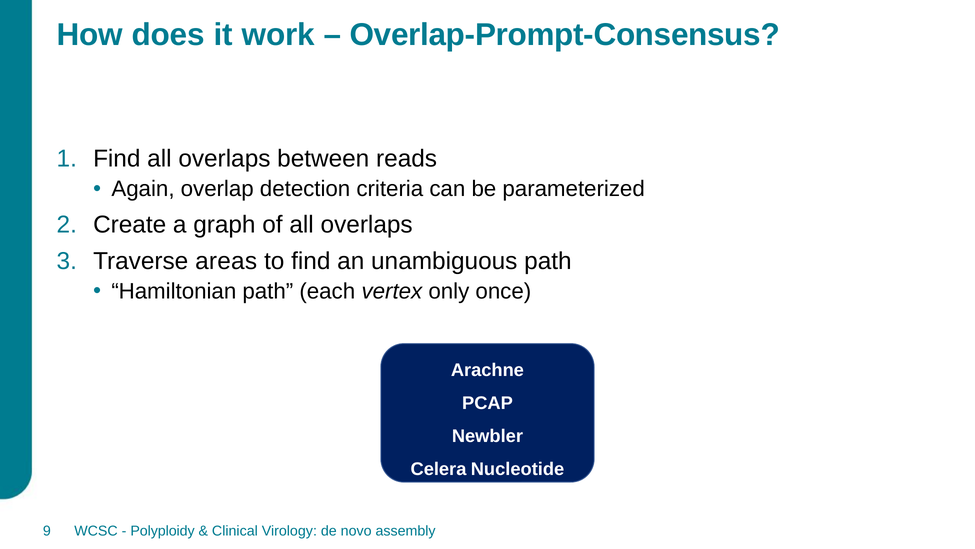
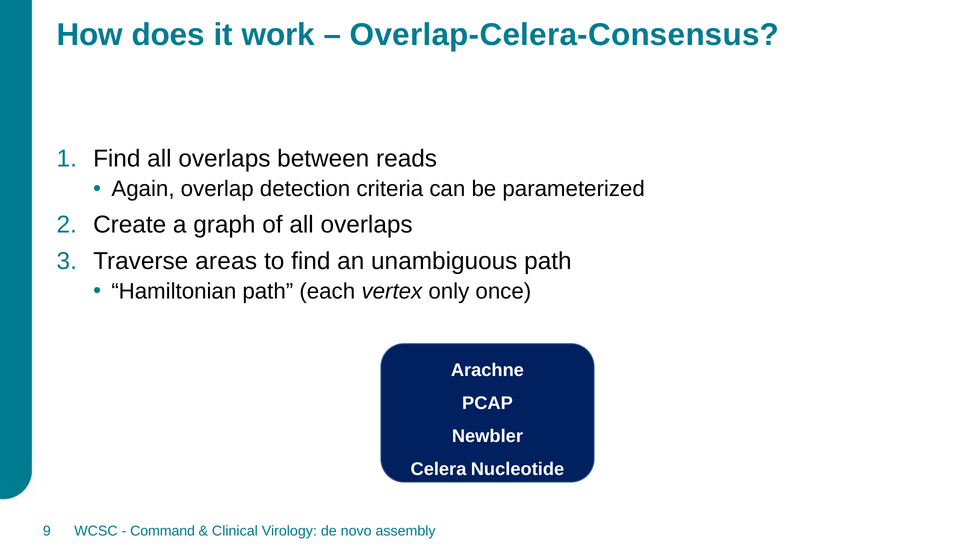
Overlap-Prompt-Consensus: Overlap-Prompt-Consensus -> Overlap-Celera-Consensus
Polyploidy: Polyploidy -> Command
